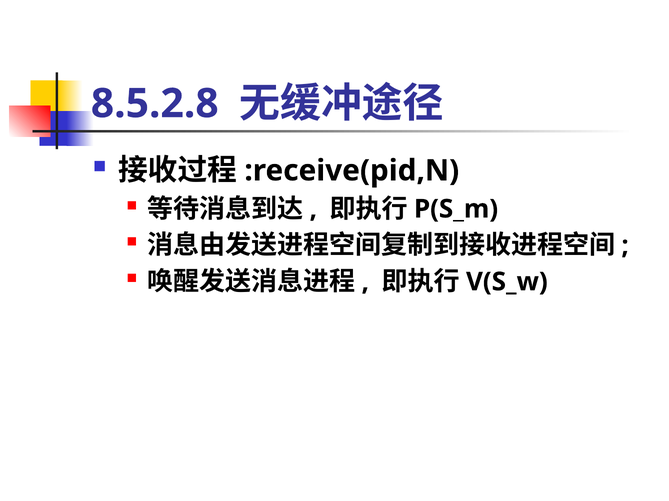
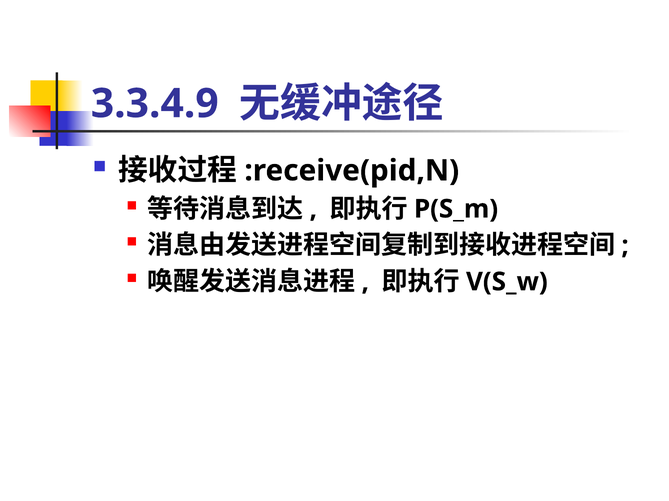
8.5.2.8: 8.5.2.8 -> 3.3.4.9
